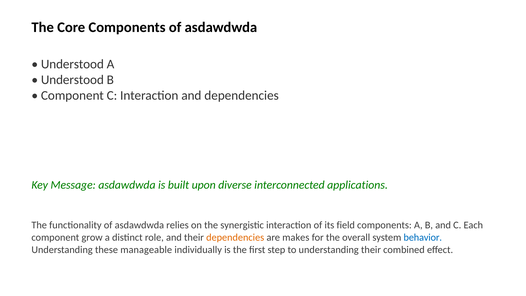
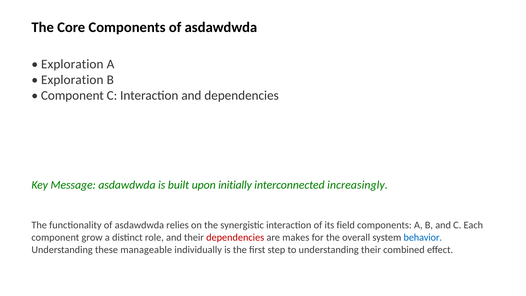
Understood at (72, 64): Understood -> Exploration
Understood at (72, 80): Understood -> Exploration
diverse: diverse -> initially
applications: applications -> increasingly
dependencies at (235, 237) colour: orange -> red
